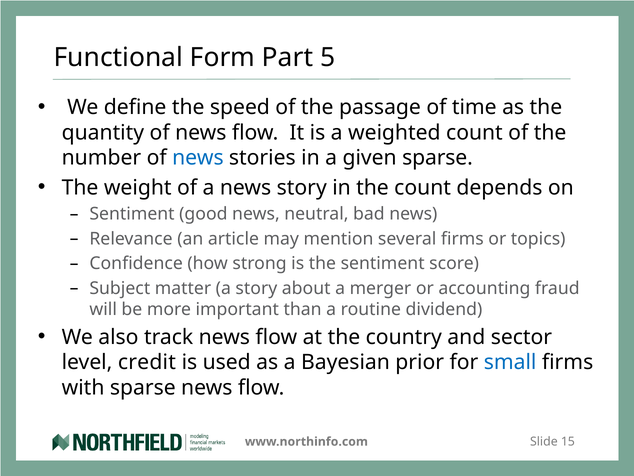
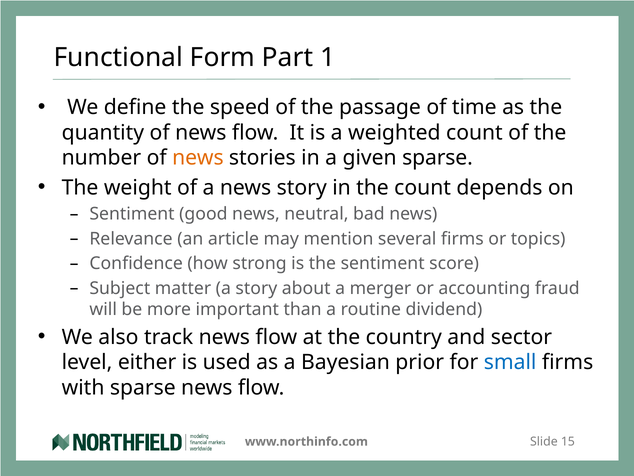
5: 5 -> 1
news at (198, 158) colour: blue -> orange
credit: credit -> either
